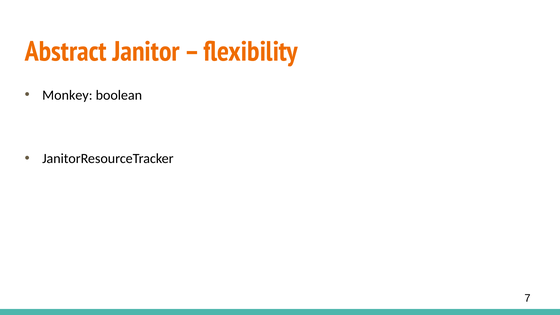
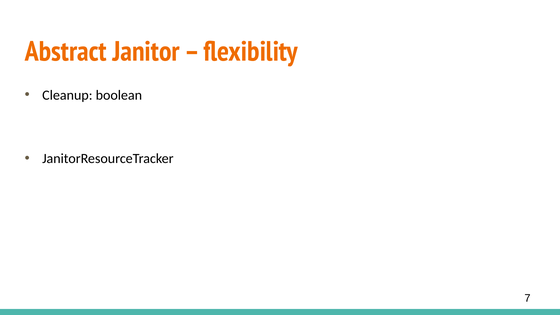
Monkey: Monkey -> Cleanup
